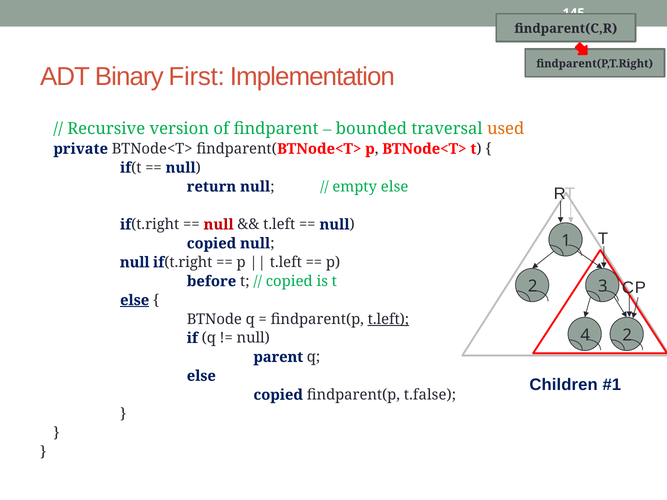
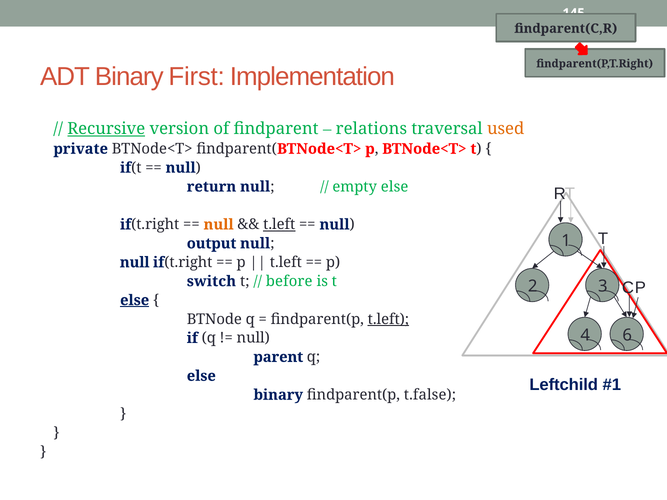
Recursive underline: none -> present
bounded: bounded -> relations
null at (219, 225) colour: red -> orange
t.left at (279, 225) underline: none -> present
copied at (212, 244): copied -> output
before: before -> switch
copied at (289, 281): copied -> before
4 2: 2 -> 6
Children: Children -> Leftchild
copied at (278, 395): copied -> binary
